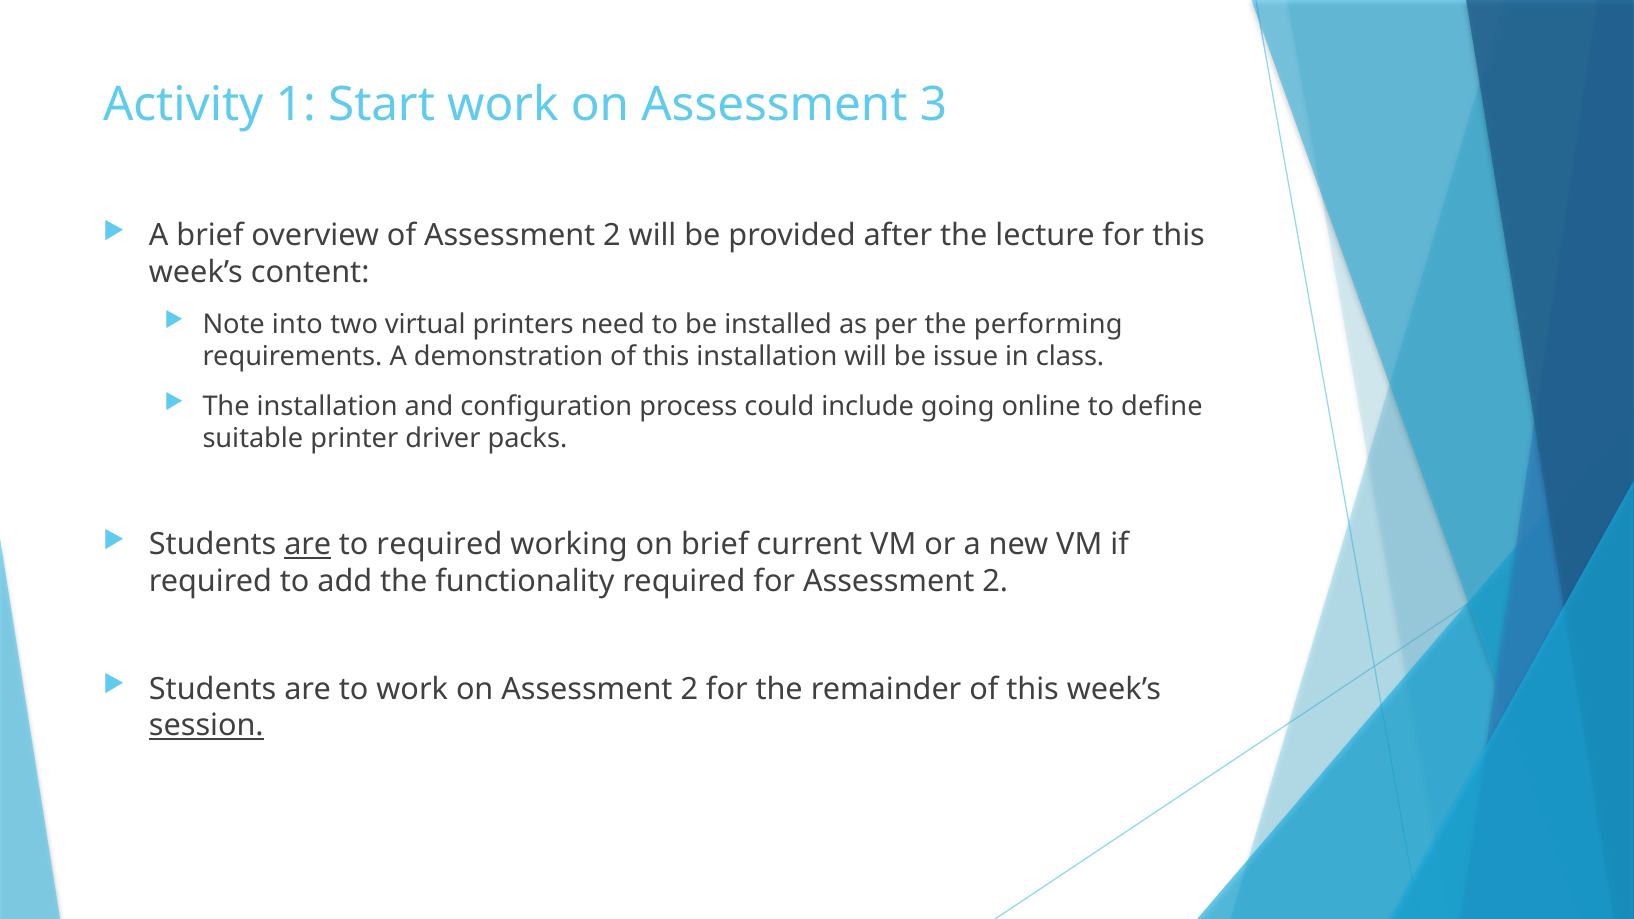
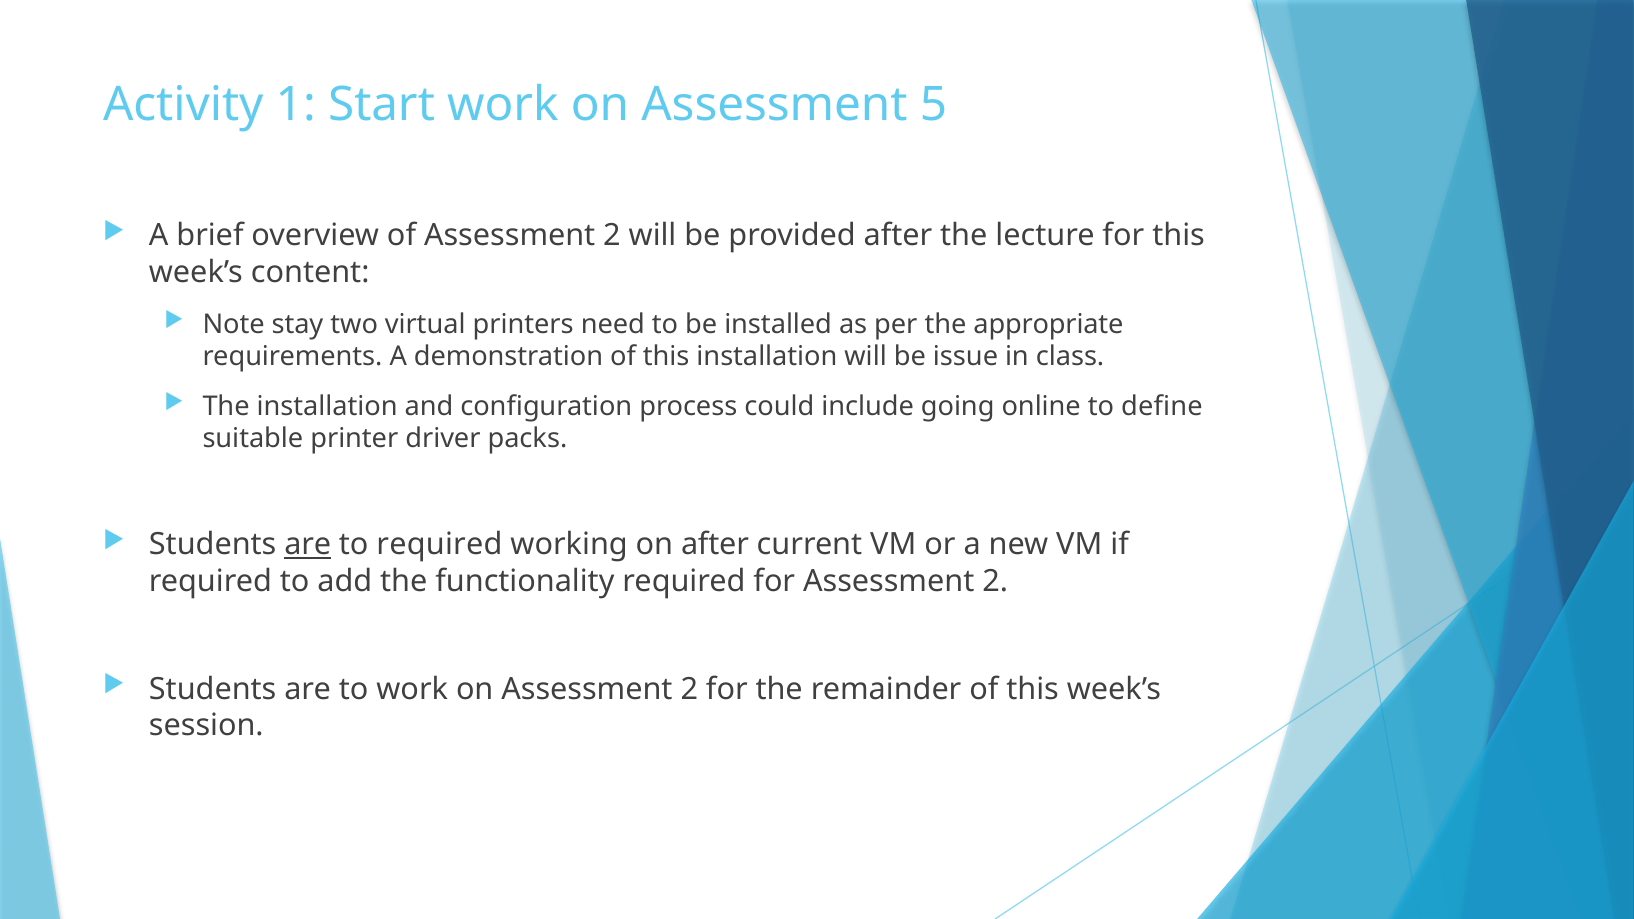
3: 3 -> 5
into: into -> stay
performing: performing -> appropriate
on brief: brief -> after
session underline: present -> none
